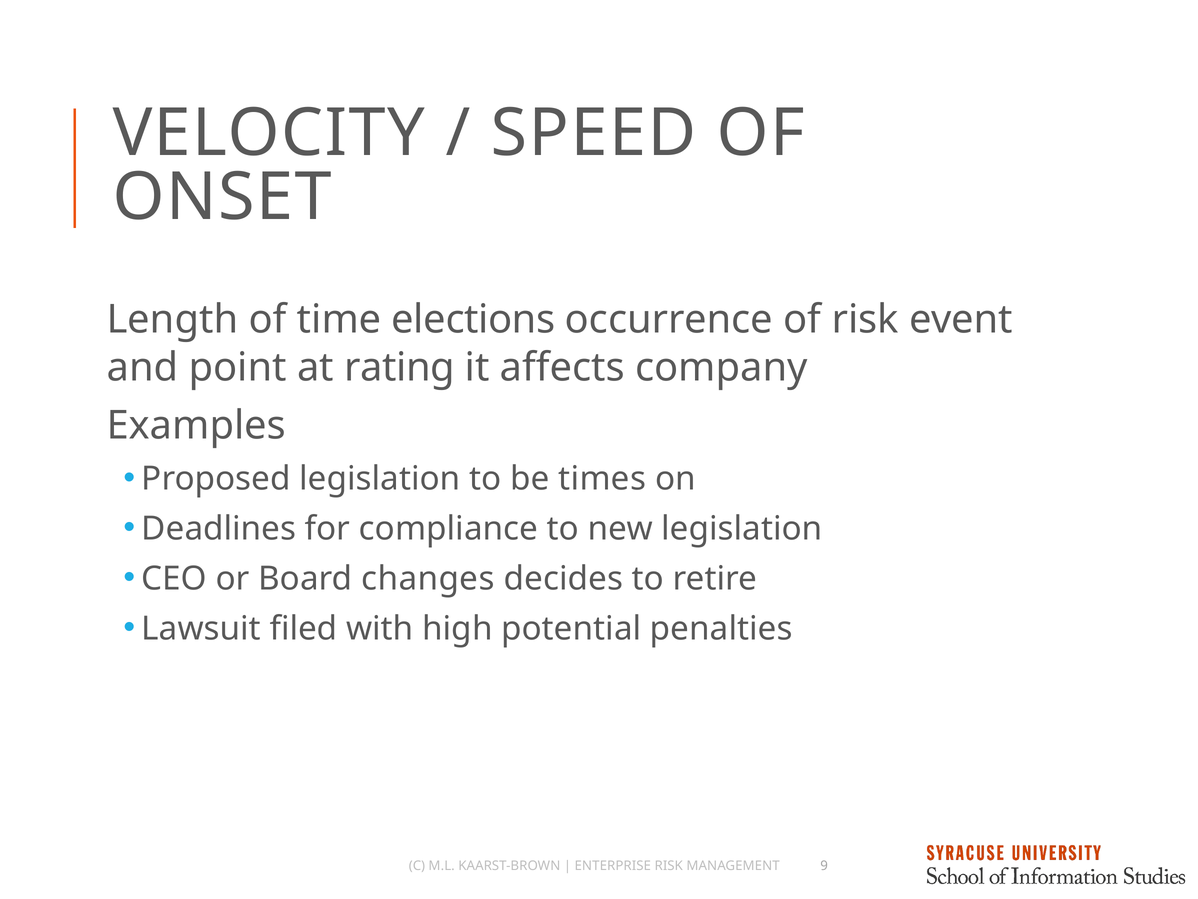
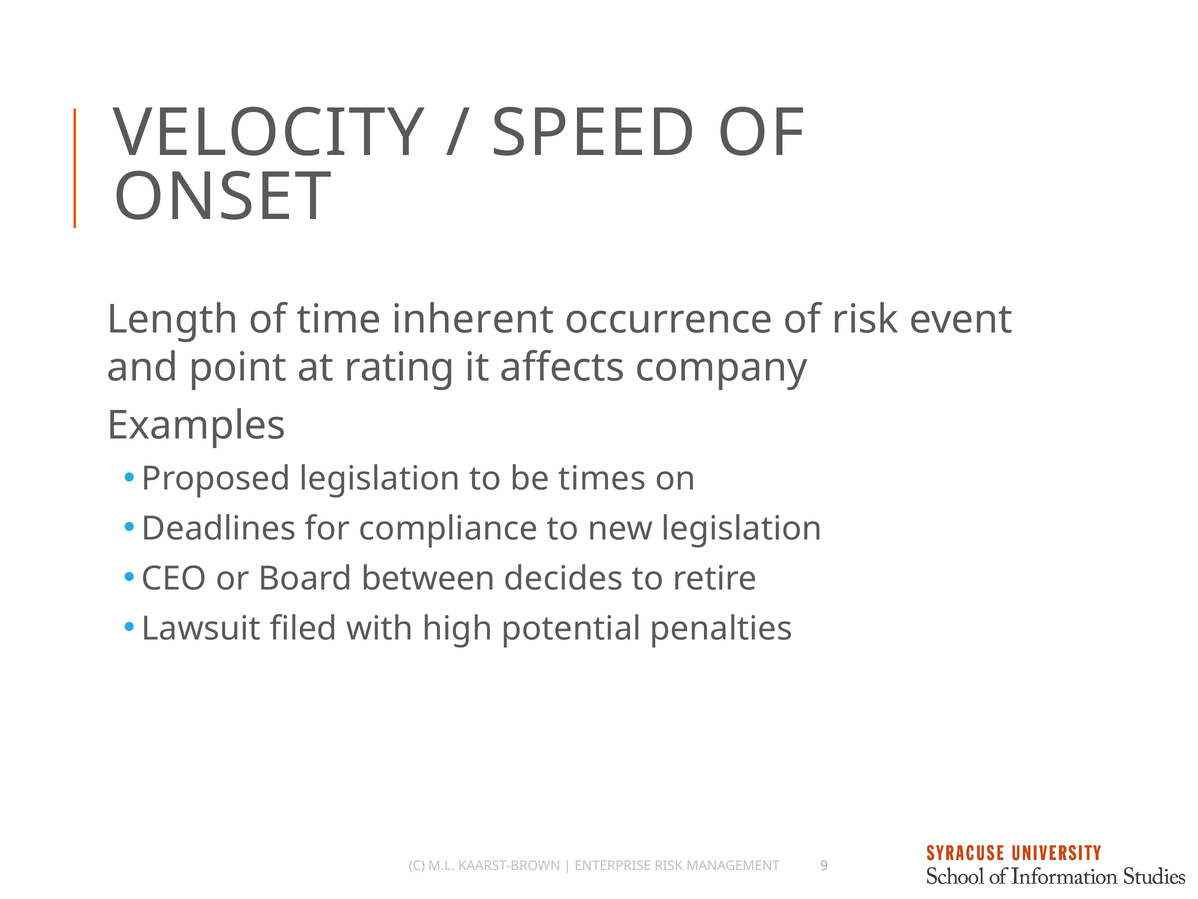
elections: elections -> inherent
changes: changes -> between
